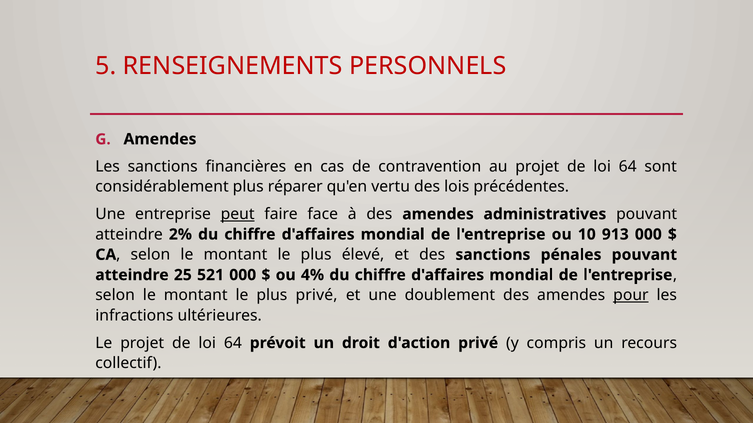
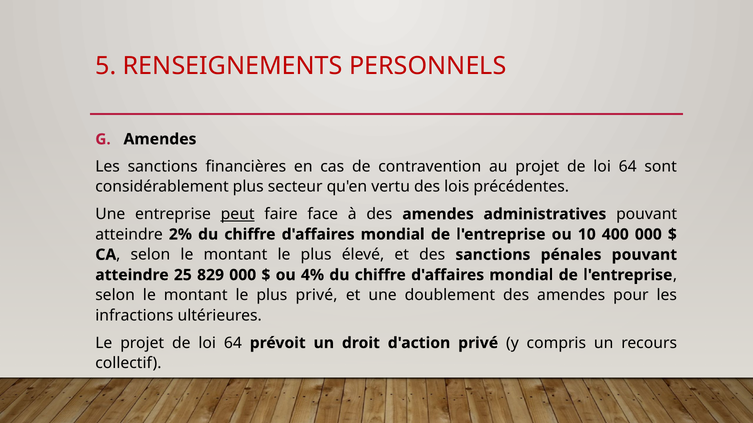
réparer: réparer -> secteur
913: 913 -> 400
521: 521 -> 829
pour underline: present -> none
